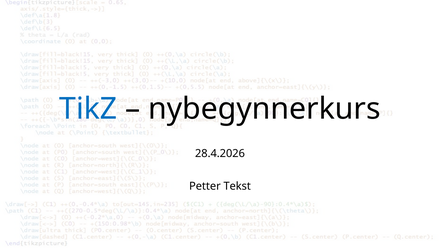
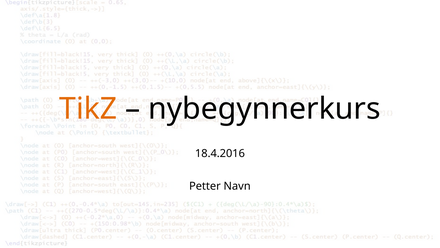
TikZ colour: blue -> orange
28.4.2026: 28.4.2026 -> 18.4.2016
Tekst: Tekst -> Navn
